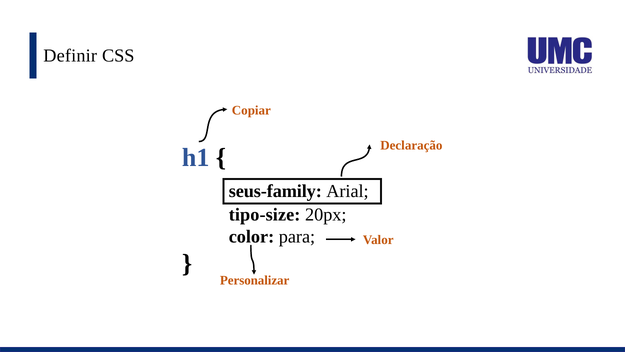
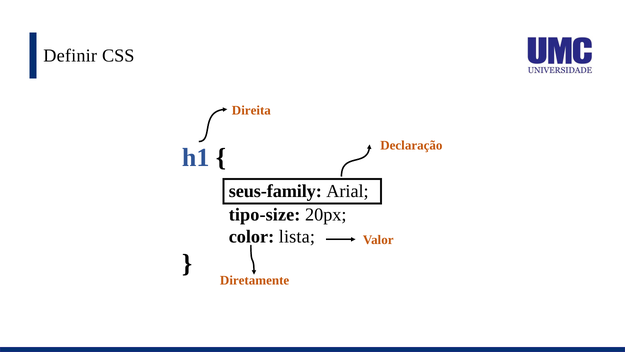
Copiar: Copiar -> Direita
para: para -> lista
Personalizar: Personalizar -> Diretamente
